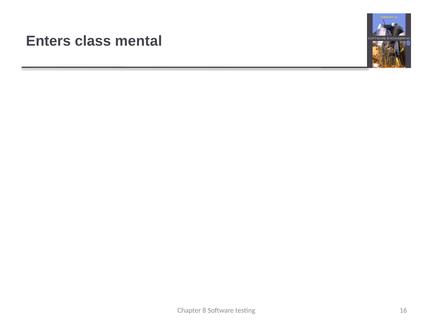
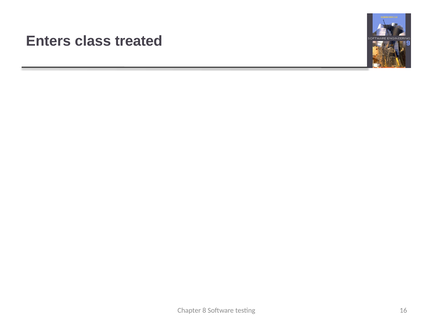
mental: mental -> treated
